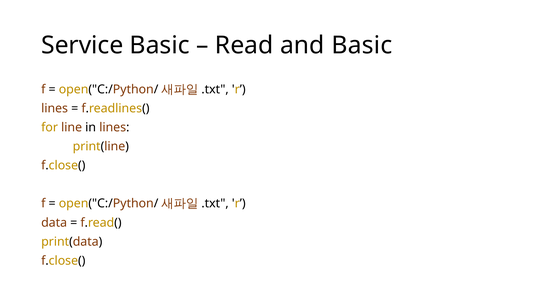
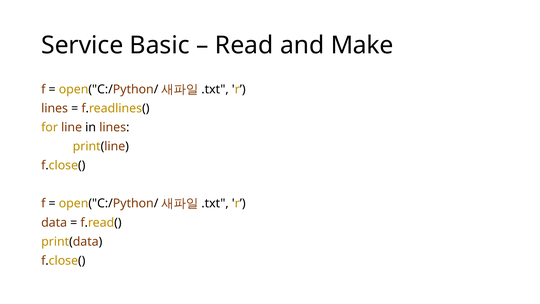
and Basic: Basic -> Make
